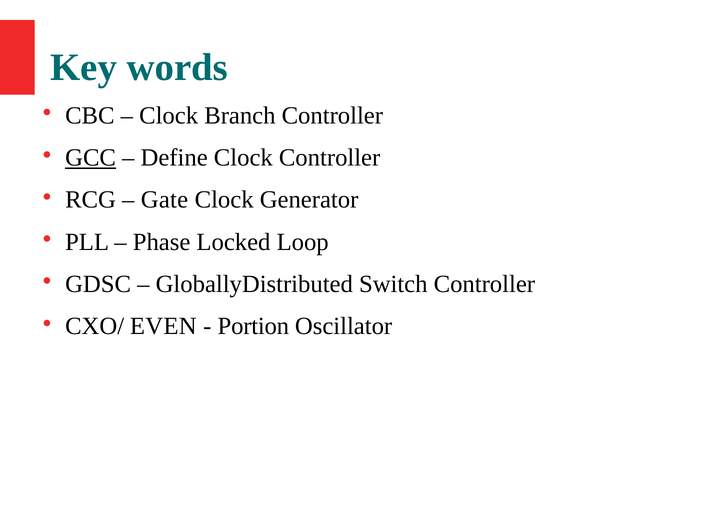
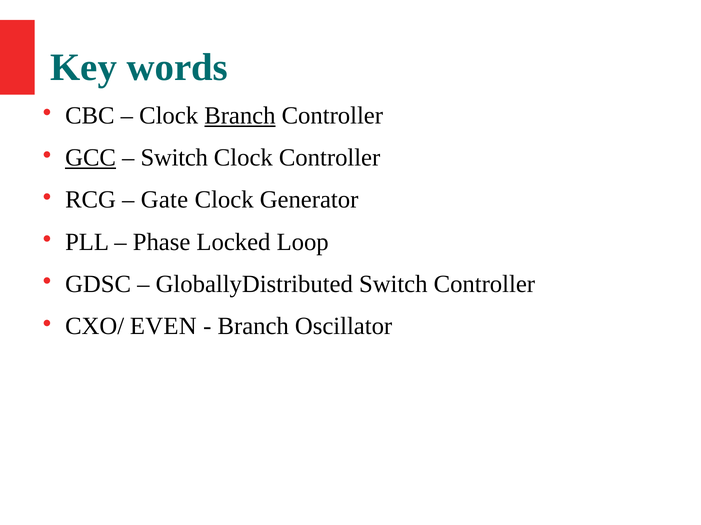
Branch at (240, 116) underline: none -> present
Define at (174, 158): Define -> Switch
Portion at (253, 327): Portion -> Branch
